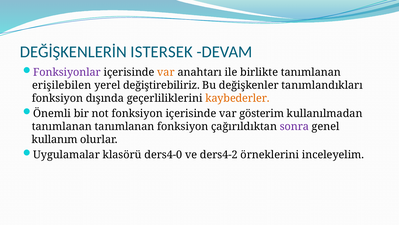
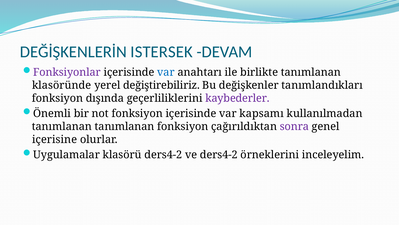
var at (166, 72) colour: orange -> blue
erişilebilen: erişilebilen -> klasöründe
kaybederler colour: orange -> purple
gösterim: gösterim -> kapsamı
kullanım: kullanım -> içerisine
klasörü ders4-0: ders4-0 -> ders4-2
